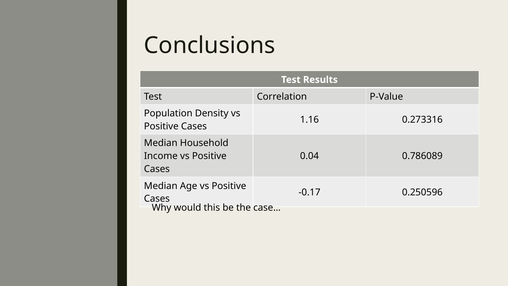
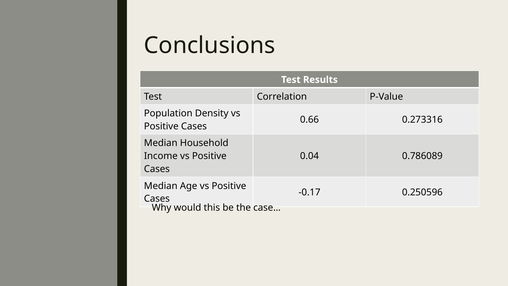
1.16: 1.16 -> 0.66
